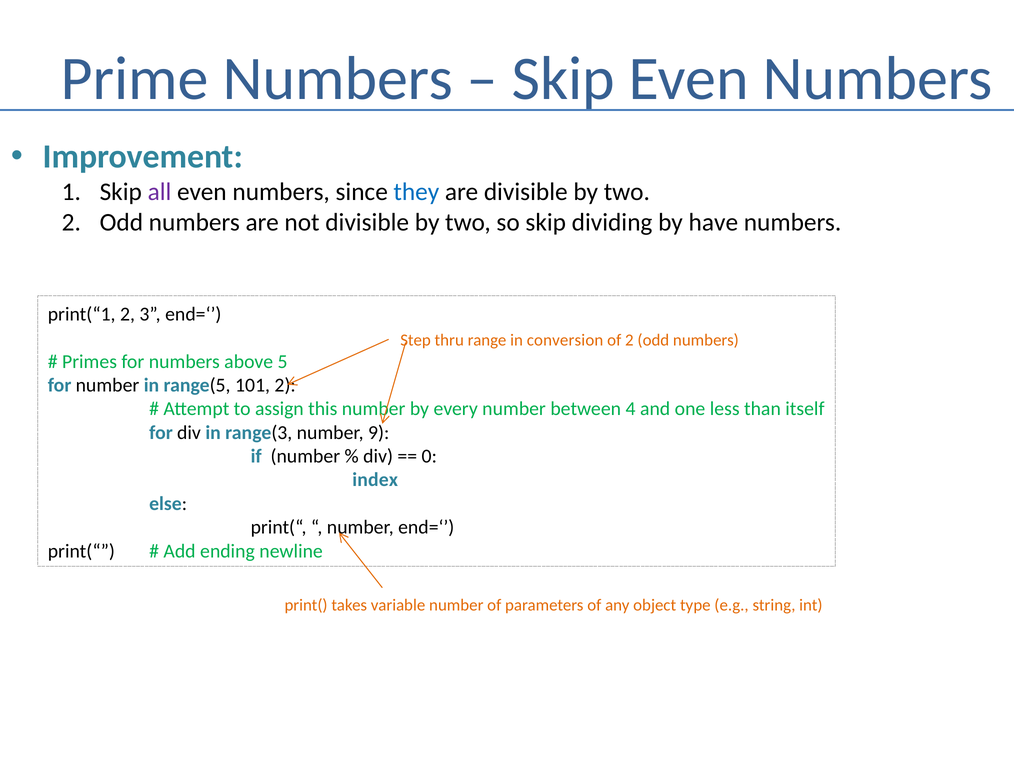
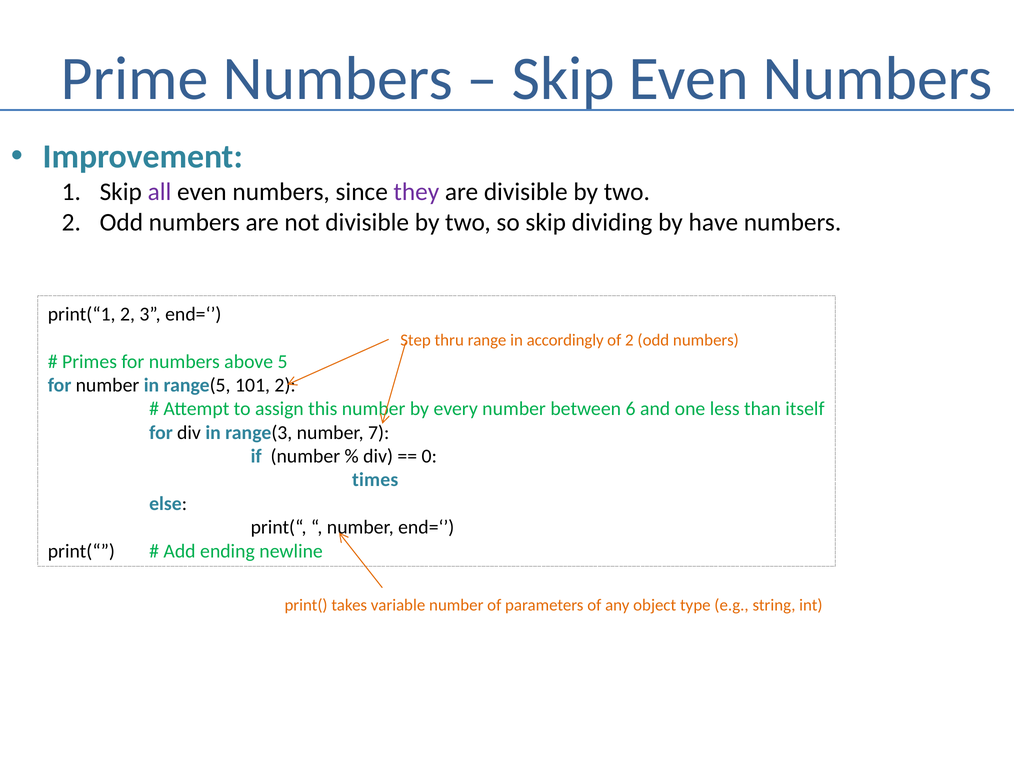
they colour: blue -> purple
conversion: conversion -> accordingly
4: 4 -> 6
9: 9 -> 7
index: index -> times
